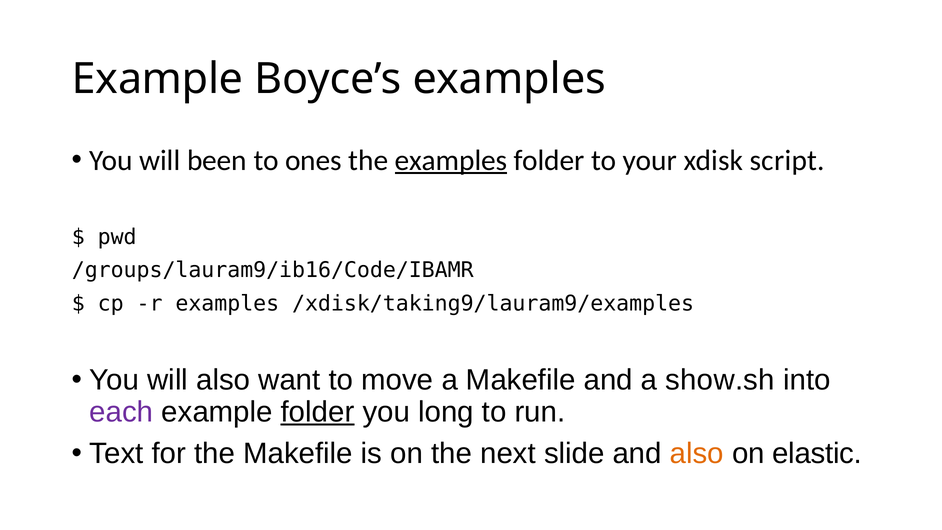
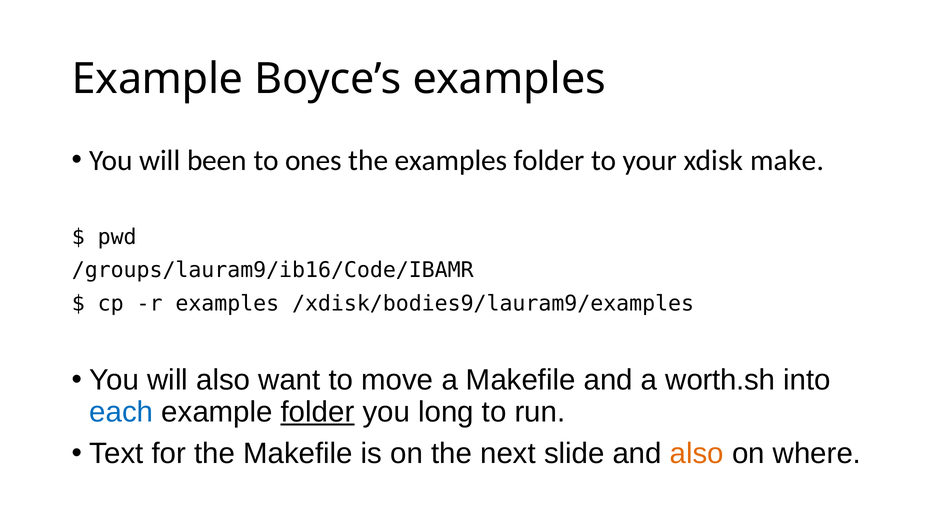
examples at (451, 160) underline: present -> none
script: script -> make
/xdisk/taking9/lauram9/examples: /xdisk/taking9/lauram9/examples -> /xdisk/bodies9/lauram9/examples
show.sh: show.sh -> worth.sh
each colour: purple -> blue
elastic: elastic -> where
